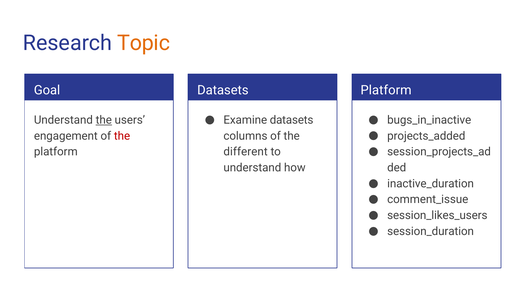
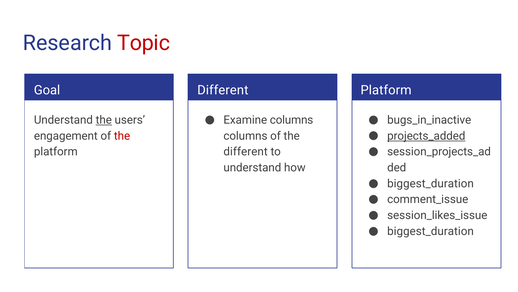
Topic colour: orange -> red
Datasets at (223, 90): Datasets -> Different
Examine datasets: datasets -> columns
projects_added underline: none -> present
inactive_duration at (431, 183): inactive_duration -> biggest_duration
session_likes_users: session_likes_users -> session_likes_issue
session_duration at (431, 231): session_duration -> biggest_duration
